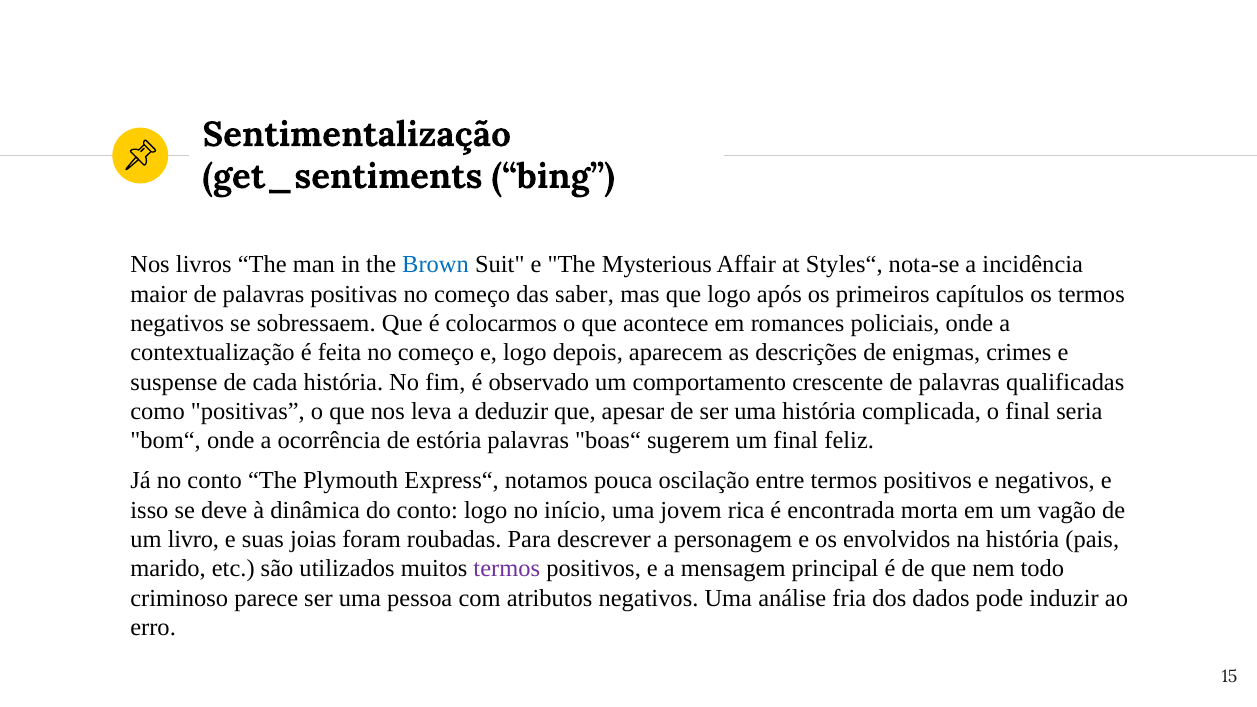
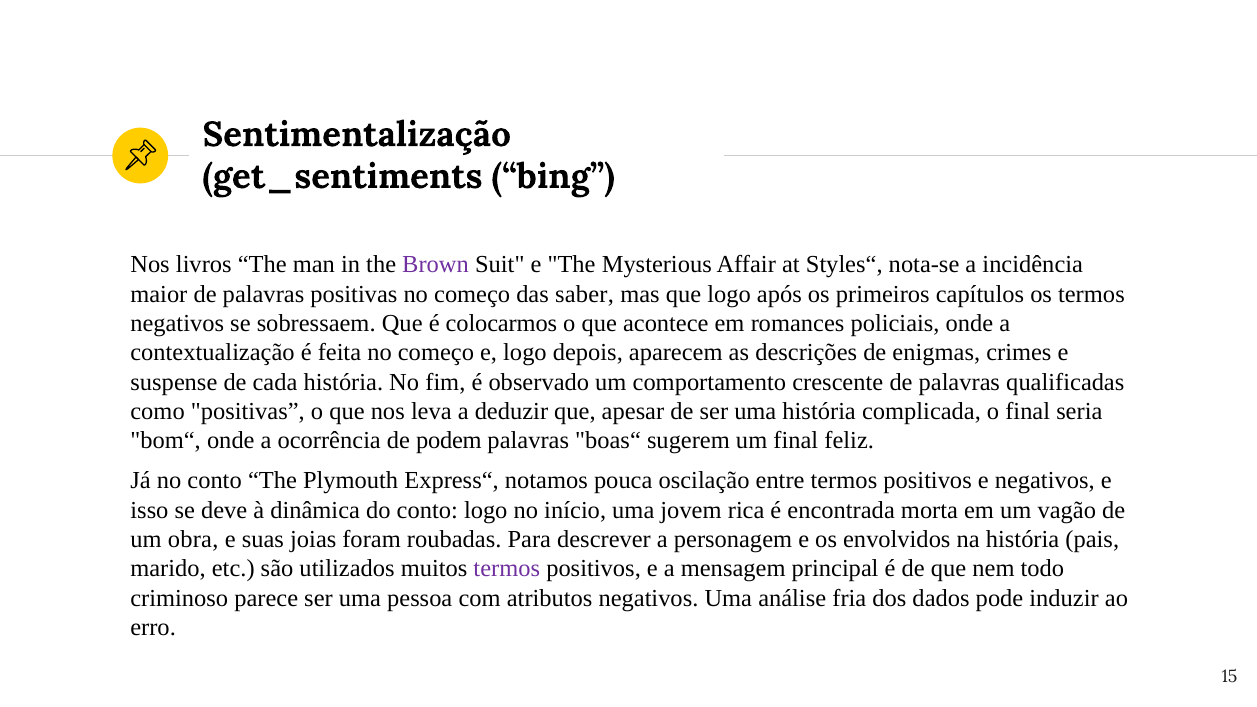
Brown colour: blue -> purple
estória: estória -> podem
livro: livro -> obra
